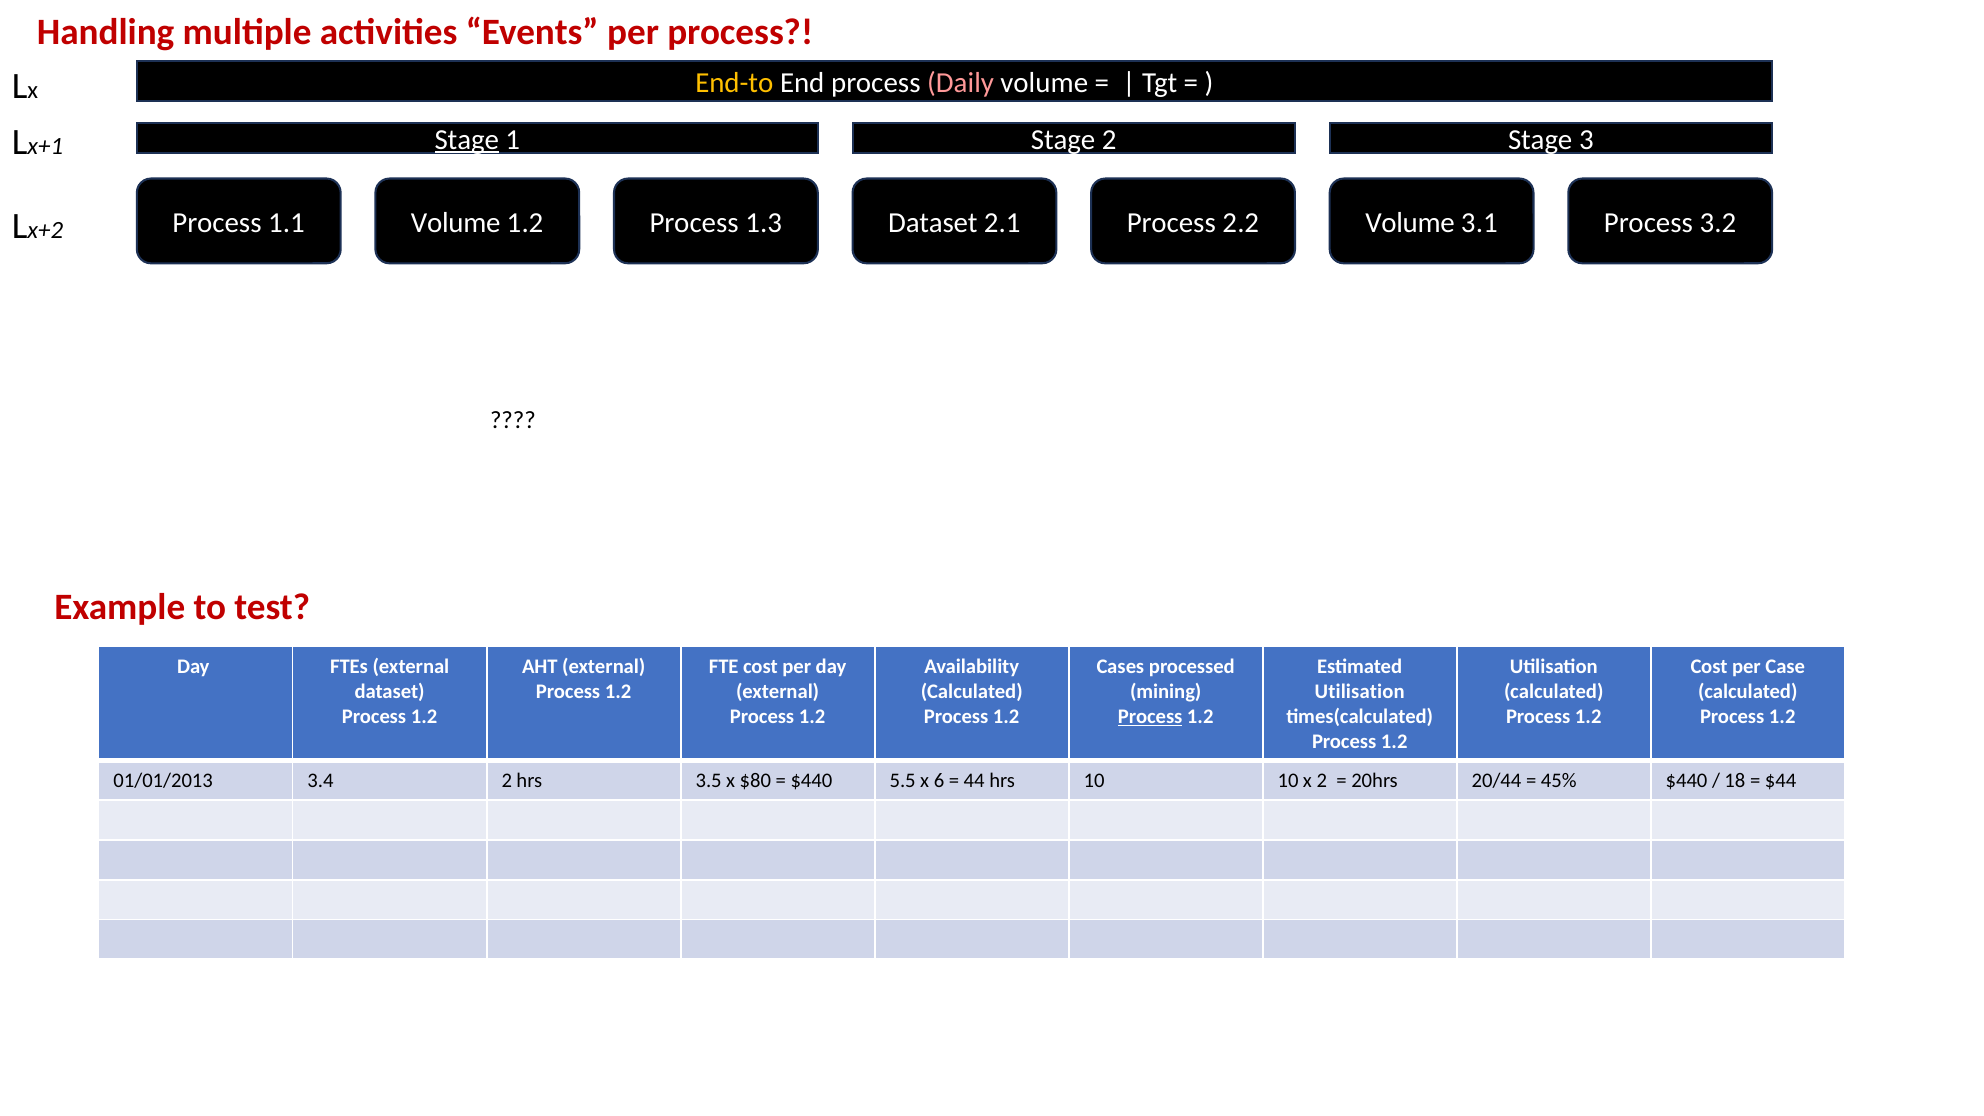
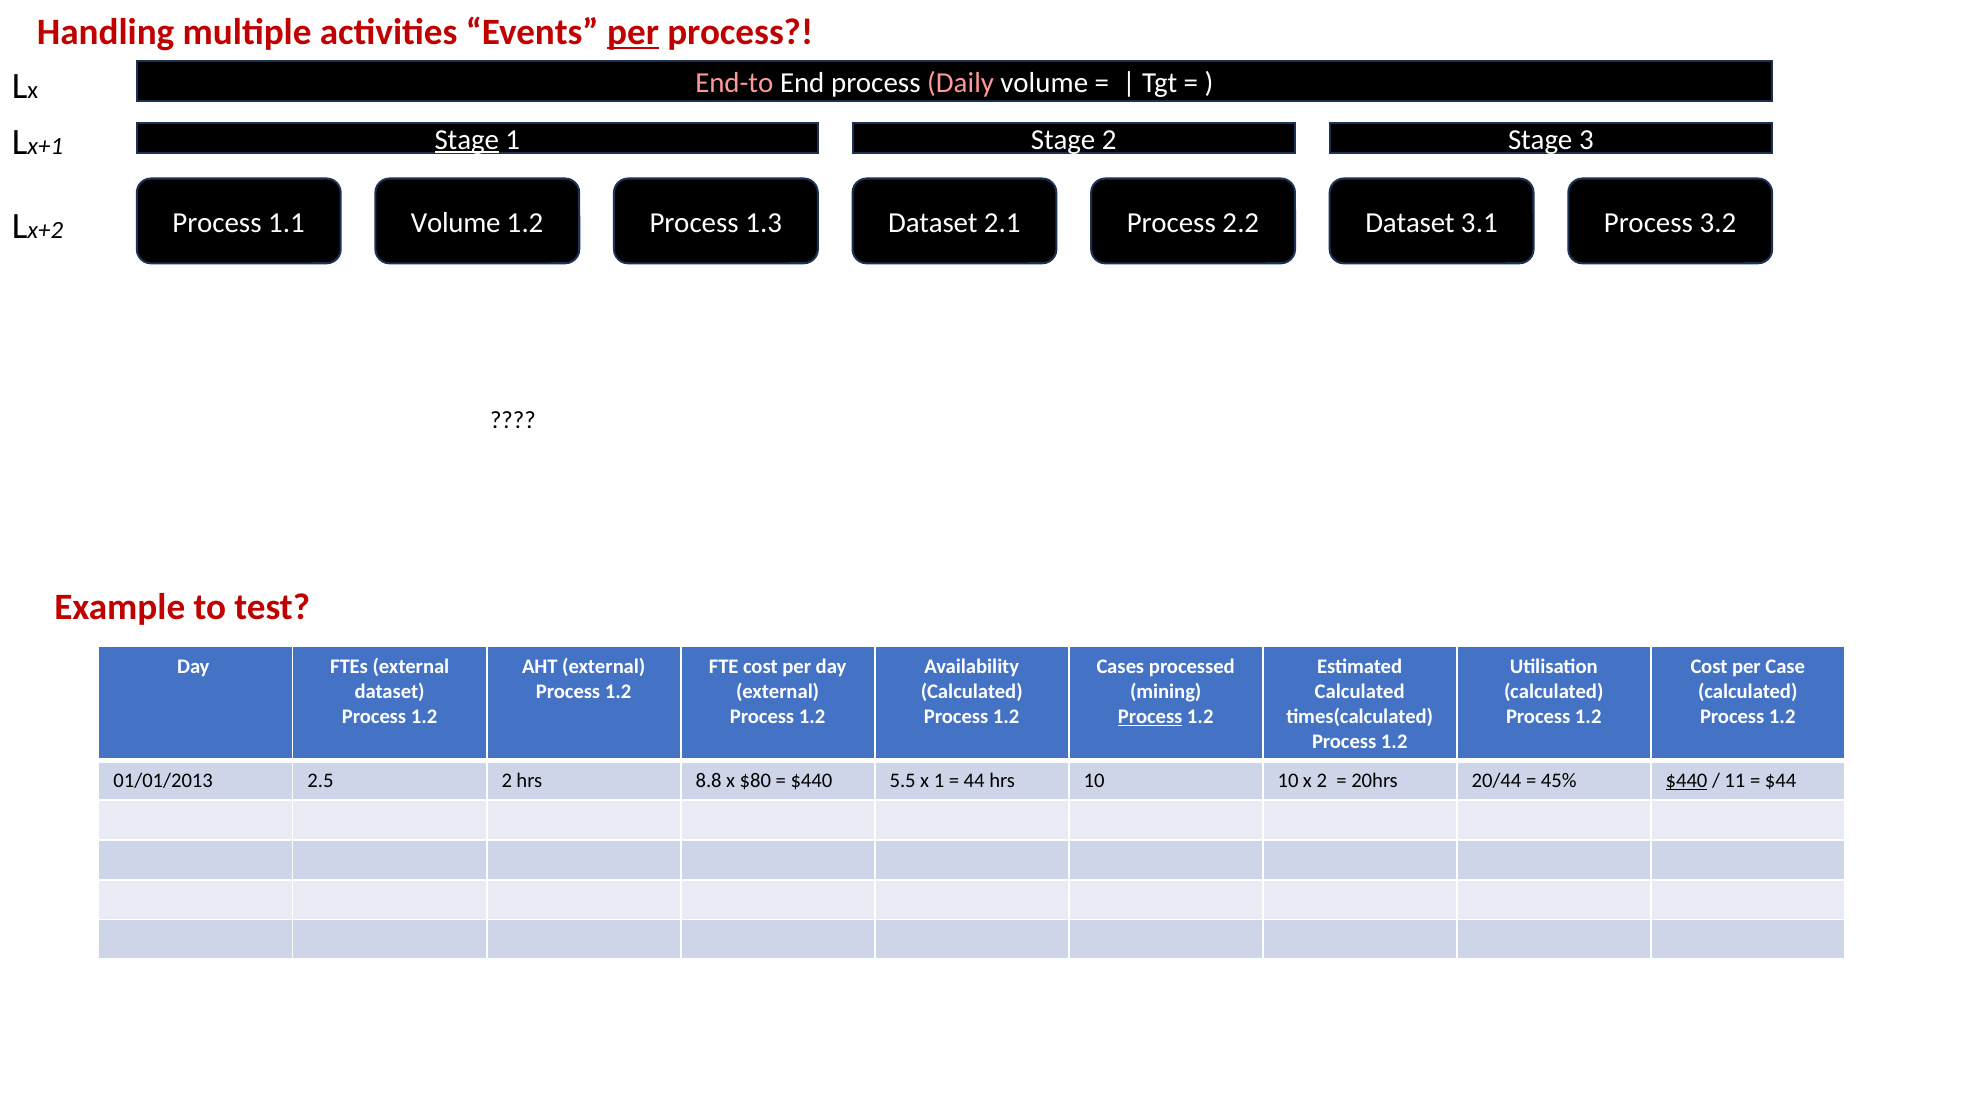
per at (633, 32) underline: none -> present
End-to colour: yellow -> pink
2.2 Volume: Volume -> Dataset
Utilisation at (1360, 691): Utilisation -> Calculated
3.4: 3.4 -> 2.5
3.5: 3.5 -> 8.8
x 6: 6 -> 1
$440 at (1687, 781) underline: none -> present
18: 18 -> 11
